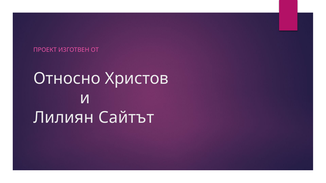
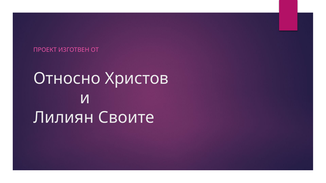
Сайтът: Сайтът -> Своите
